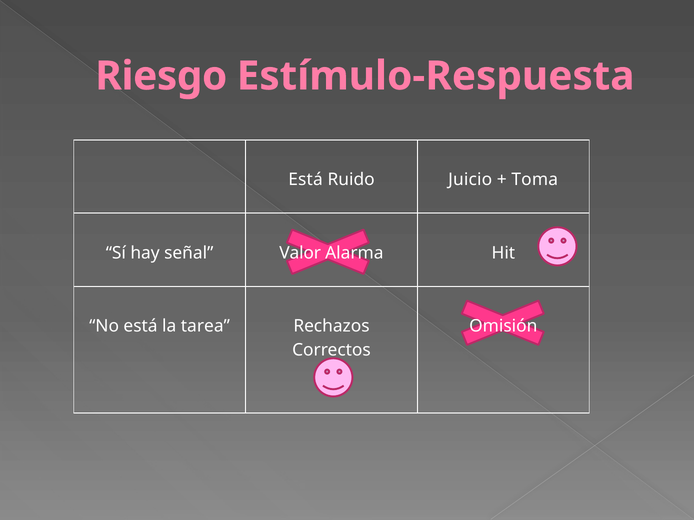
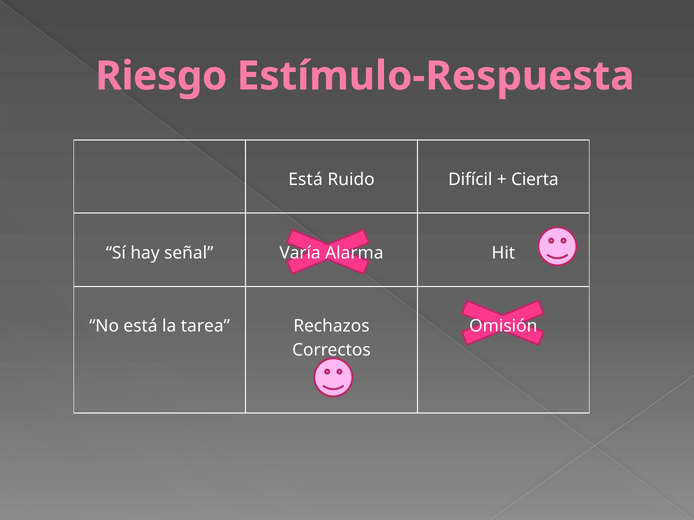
Juicio: Juicio -> Difícil
Toma: Toma -> Cierta
Valor: Valor -> Varía
